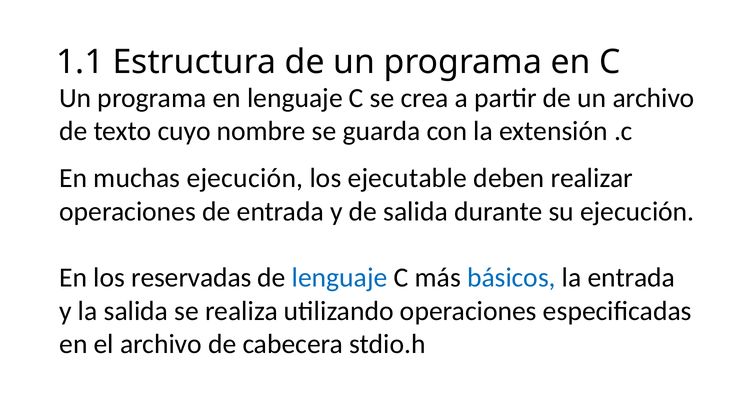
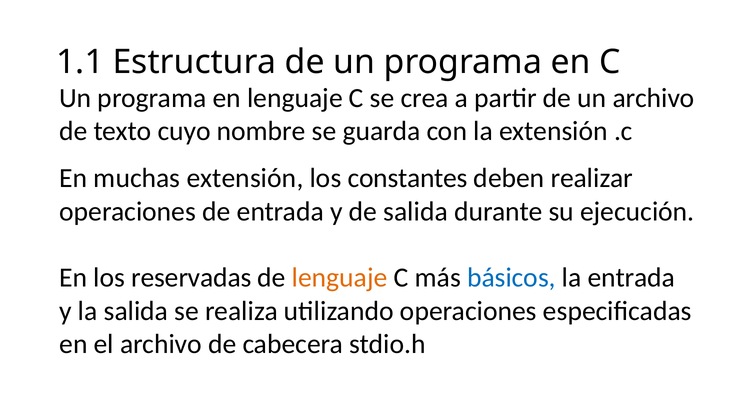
muchas ejecución: ejecución -> extensión
ejecutable: ejecutable -> constantes
lenguaje at (340, 278) colour: blue -> orange
